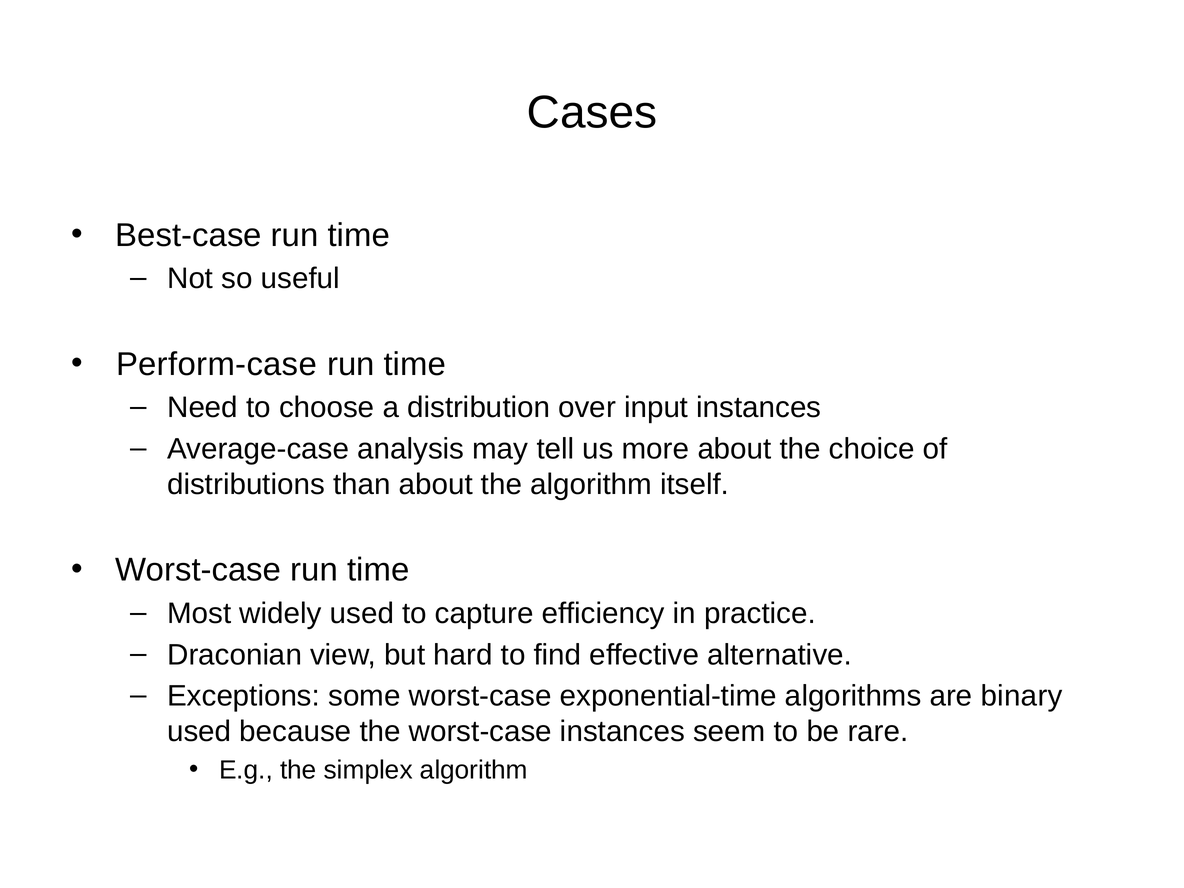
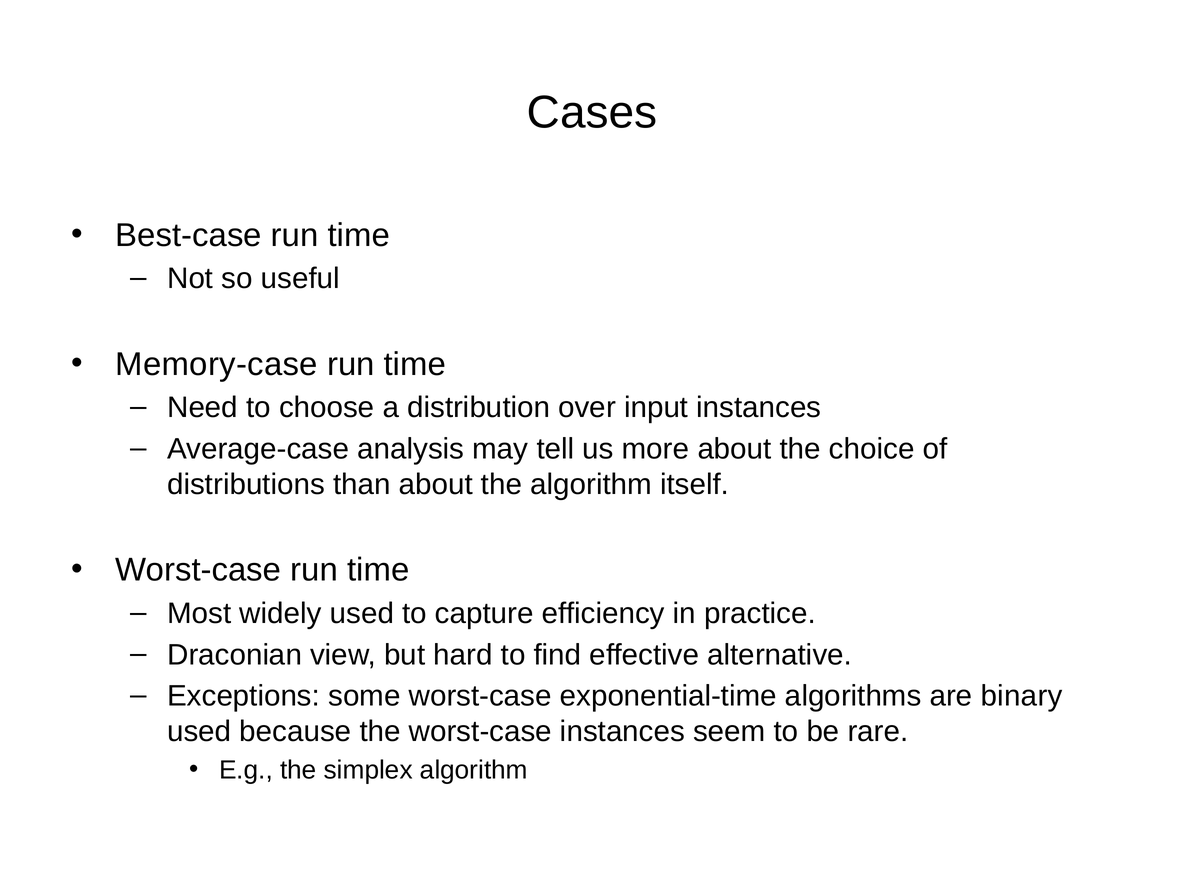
Perform-case: Perform-case -> Memory-case
